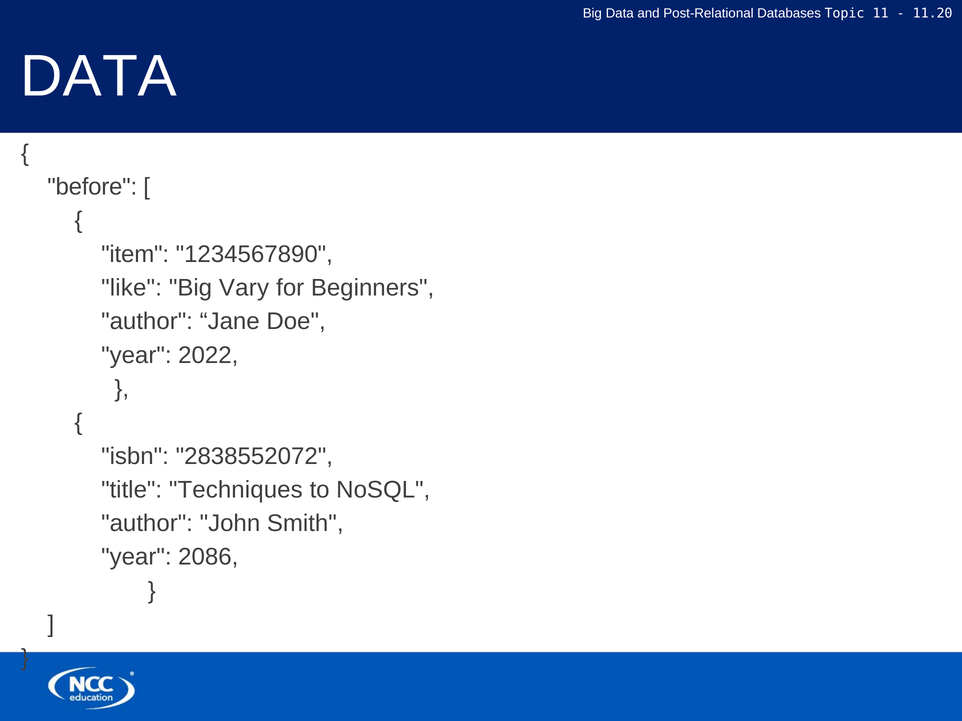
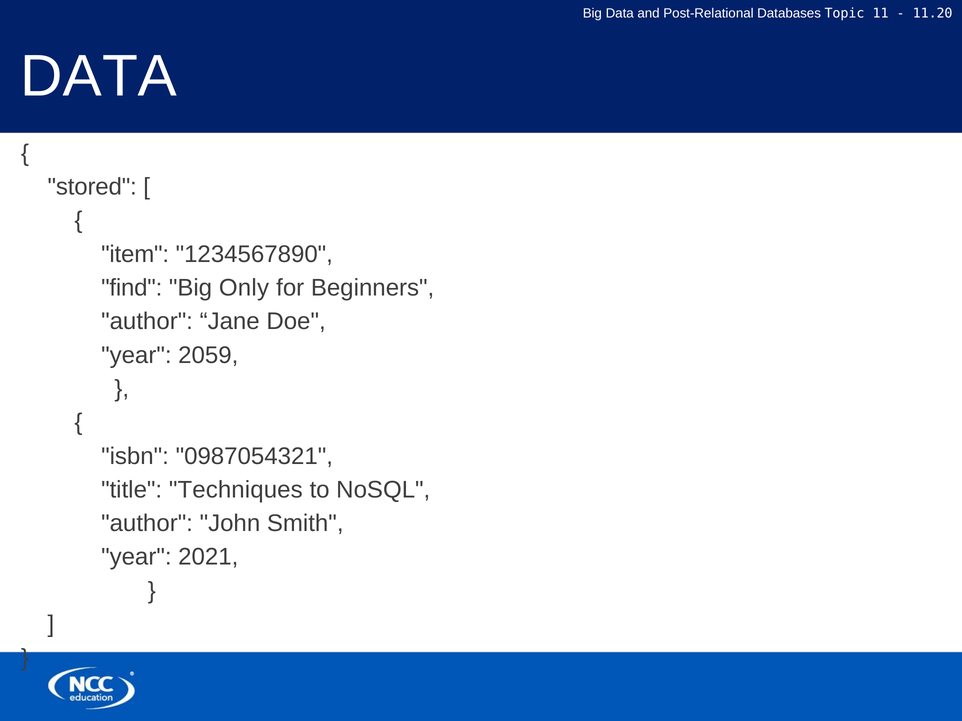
before: before -> stored
like: like -> find
Vary: Vary -> Only
2022: 2022 -> 2059
2838552072: 2838552072 -> 0987054321
2086: 2086 -> 2021
